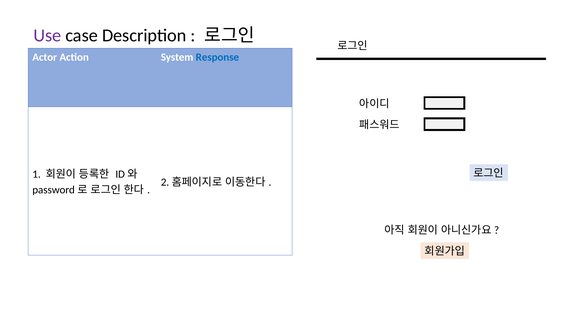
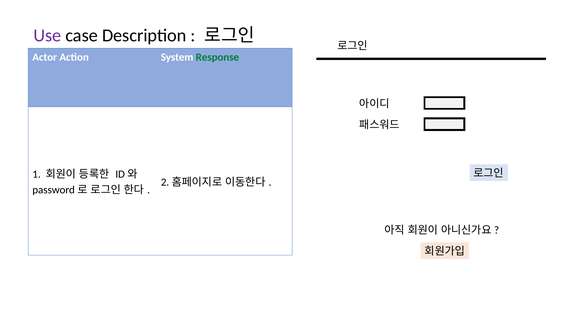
Response colour: blue -> green
